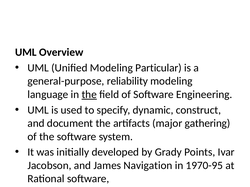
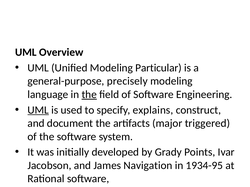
reliability: reliability -> precisely
UML at (38, 110) underline: none -> present
dynamic: dynamic -> explains
gathering: gathering -> triggered
1970-95: 1970-95 -> 1934-95
